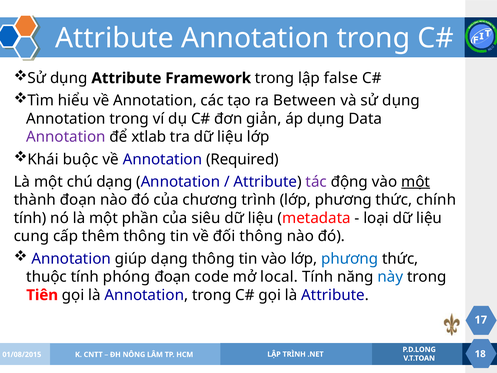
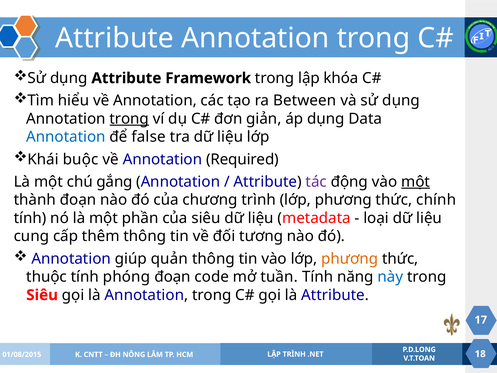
false: false -> khóa
trong at (129, 119) underline: none -> present
Annotation at (66, 137) colour: purple -> blue
xtlab: xtlab -> false
chú dạng: dạng -> gắng
đối thông: thông -> tương
giúp dạng: dạng -> quản
phương at (350, 258) colour: blue -> orange
local: local -> tuần
Tiên at (42, 295): Tiên -> Siêu
